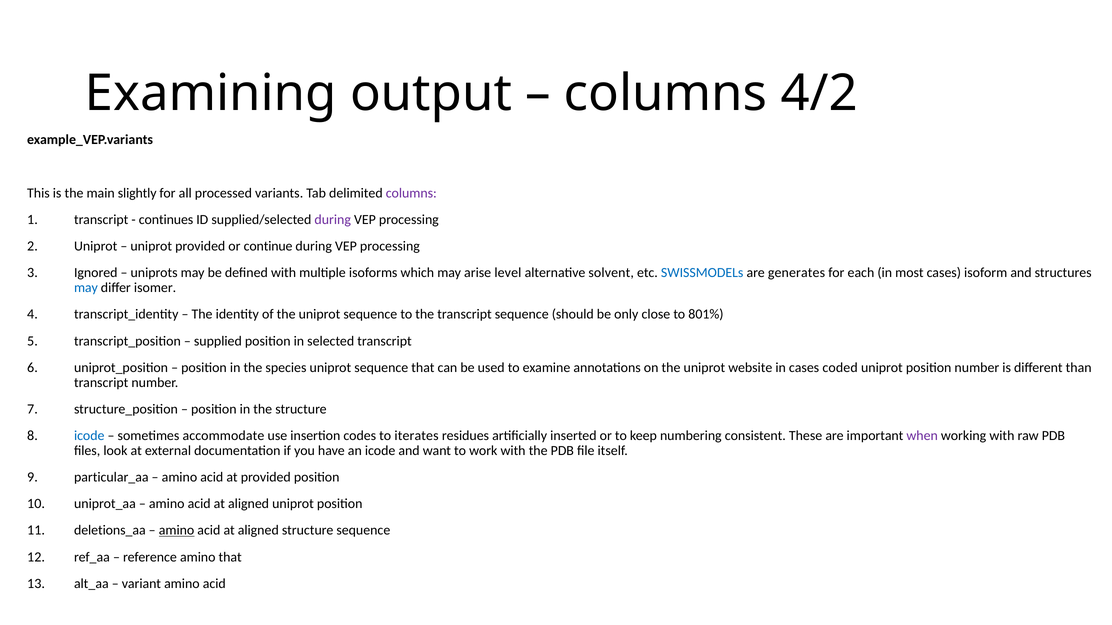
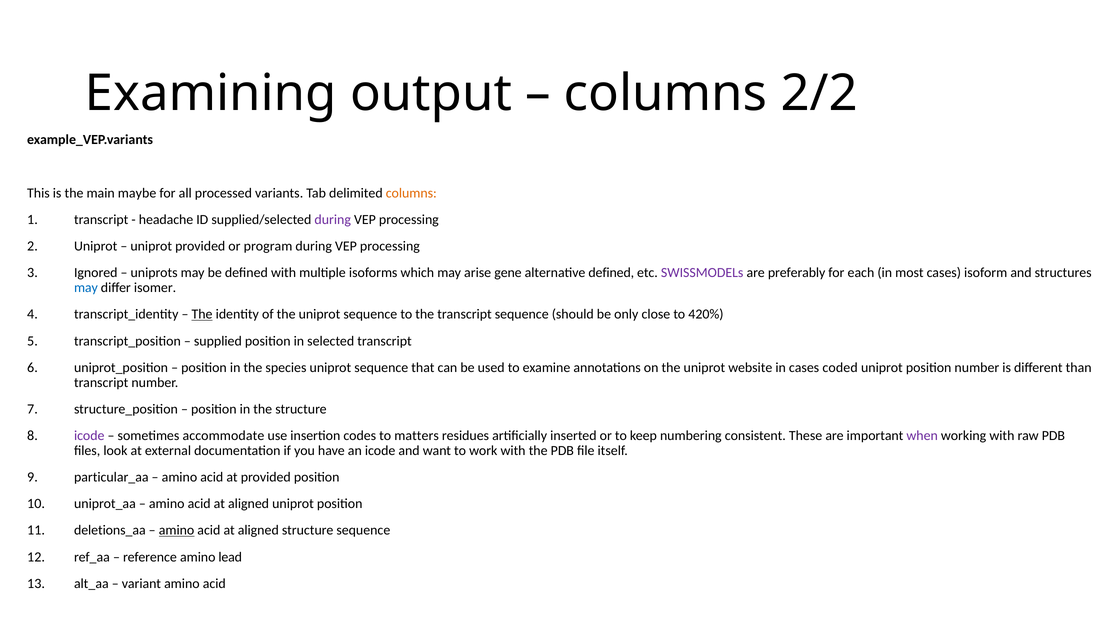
4/2: 4/2 -> 2/2
slightly: slightly -> maybe
columns at (411, 193) colour: purple -> orange
continues: continues -> headache
continue: continue -> program
level: level -> gene
alternative solvent: solvent -> defined
SWISSMODELs colour: blue -> purple
generates: generates -> preferably
The at (202, 315) underline: none -> present
801%: 801% -> 420%
icode at (89, 436) colour: blue -> purple
iterates: iterates -> matters
amino that: that -> lead
